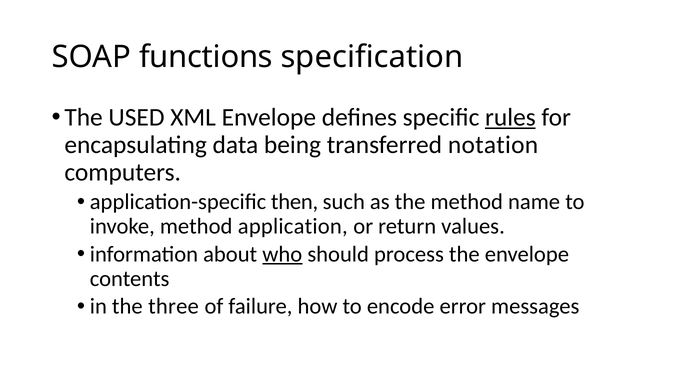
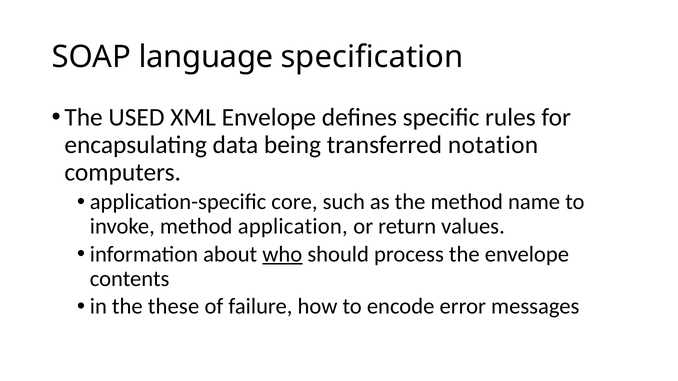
functions: functions -> language
rules underline: present -> none
then: then -> core
three: three -> these
